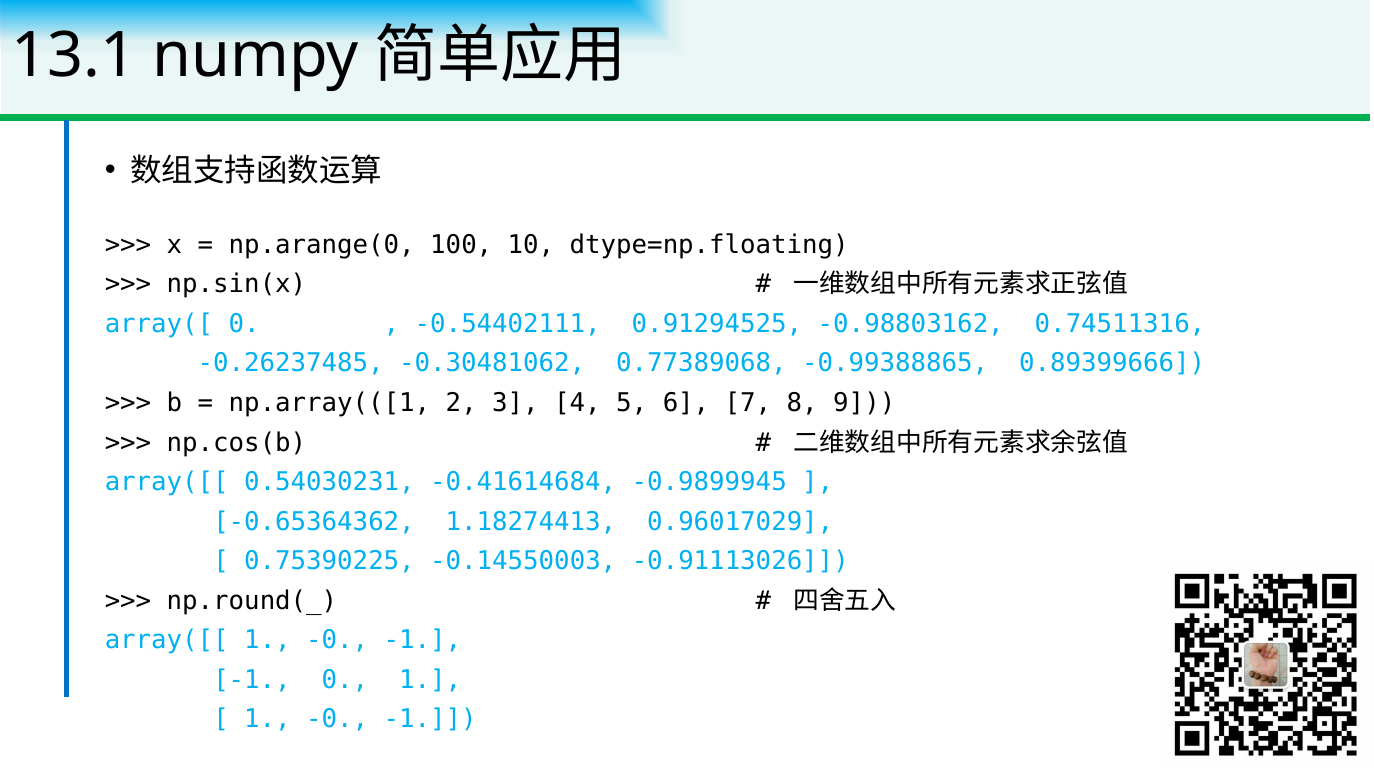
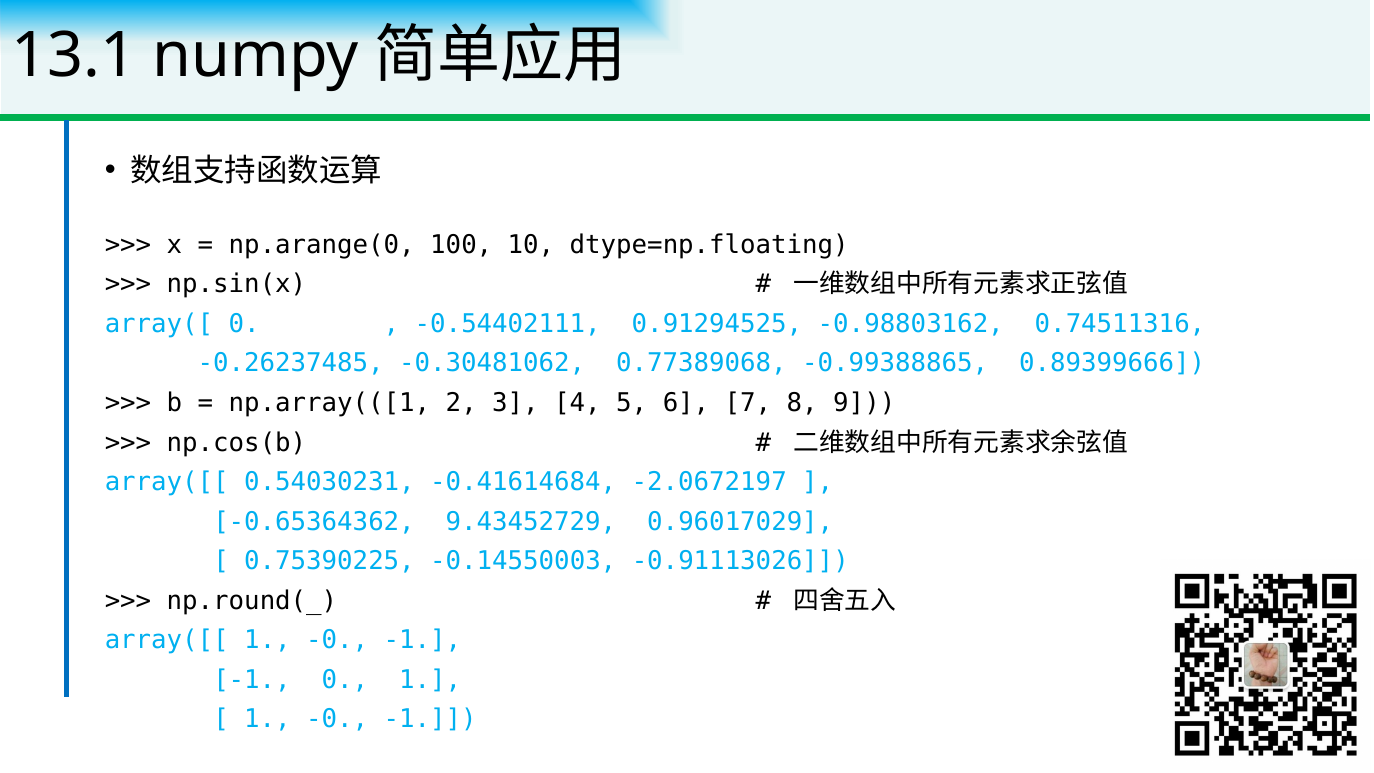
-0.9899945: -0.9899945 -> -2.0672197
1.18274413: 1.18274413 -> 9.43452729
